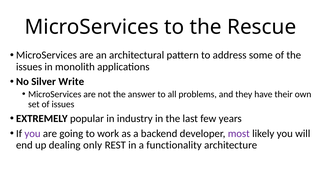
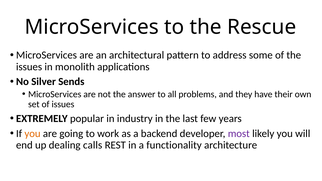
Write: Write -> Sends
you at (32, 134) colour: purple -> orange
only: only -> calls
